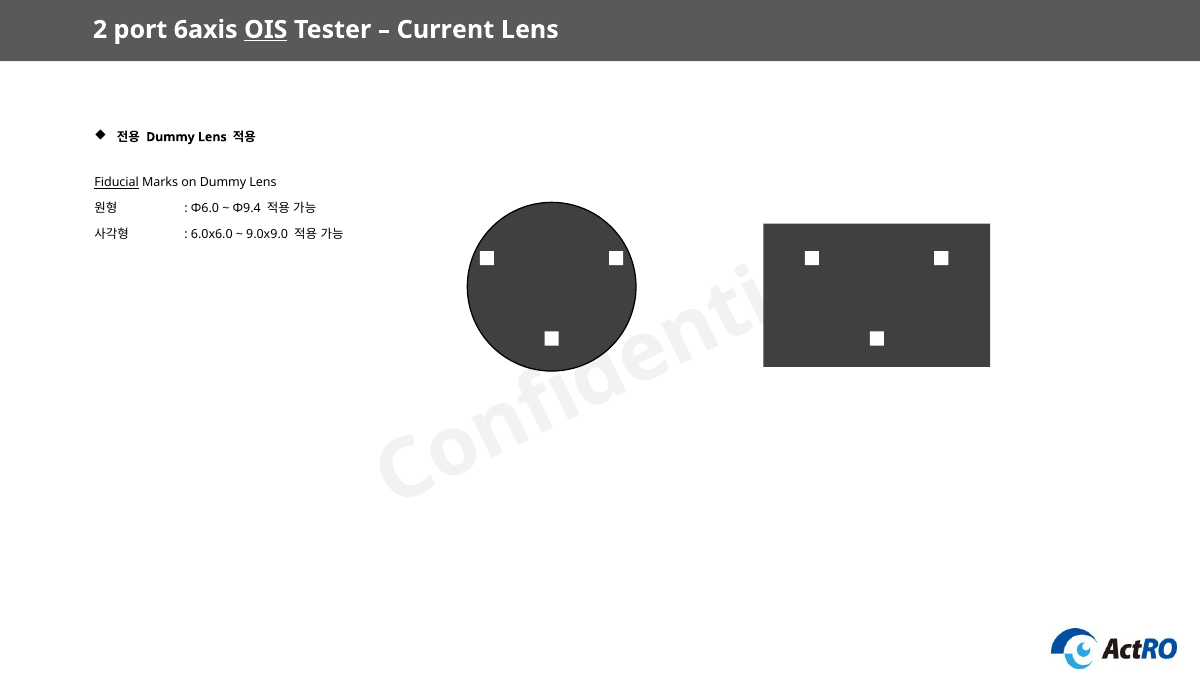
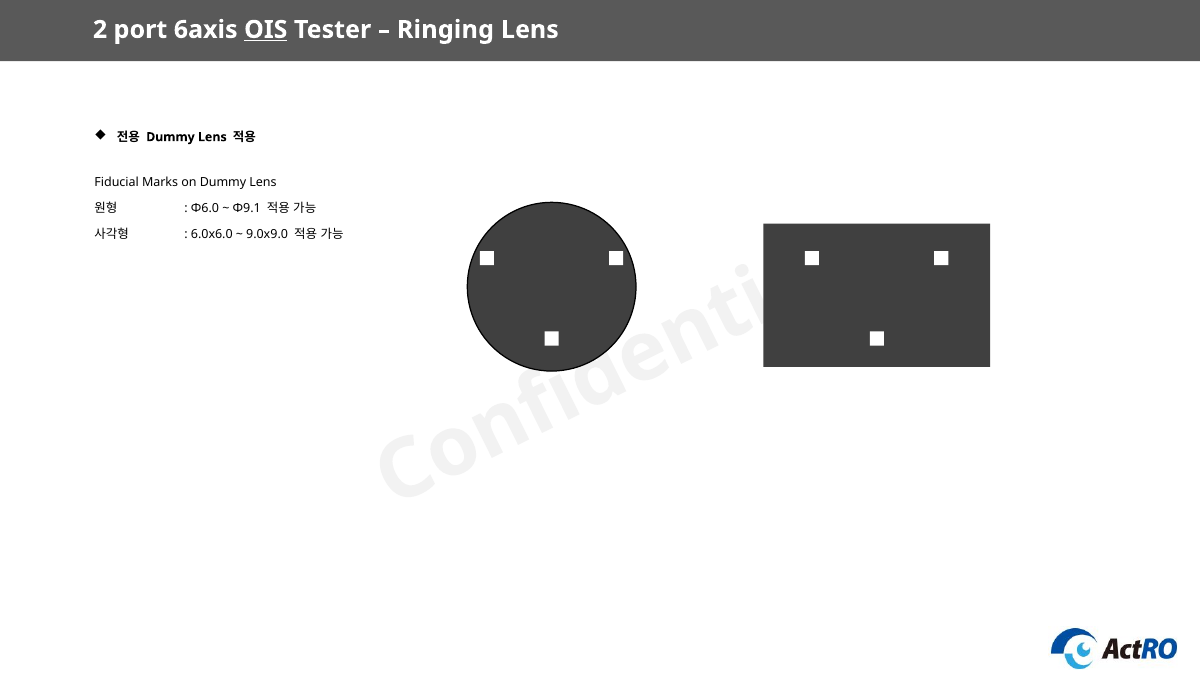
Current: Current -> Ringing
Fiducial underline: present -> none
Φ9.4: Φ9.4 -> Φ9.1
